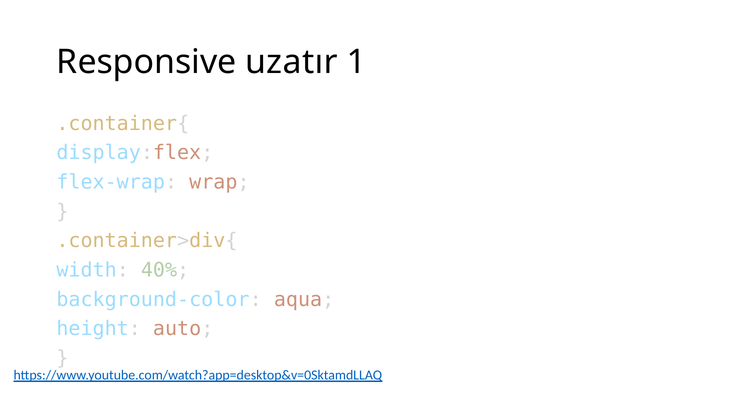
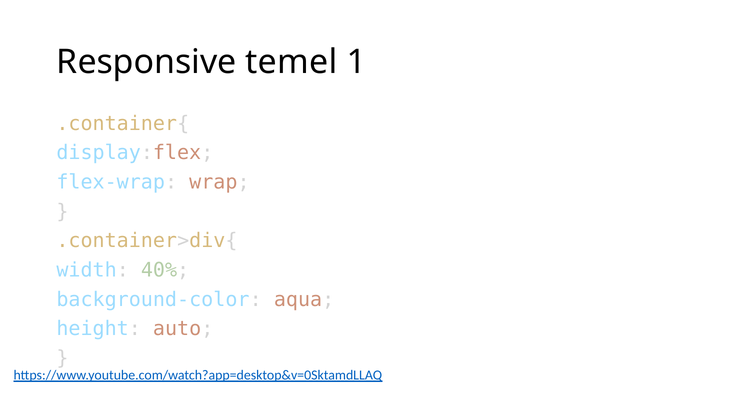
uzatır: uzatır -> temel
